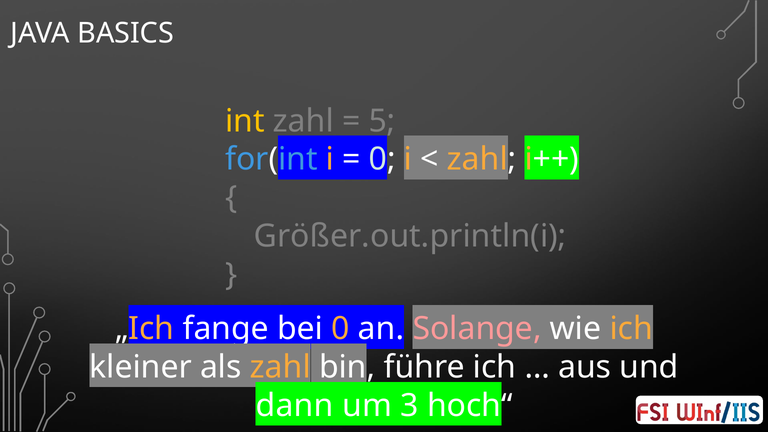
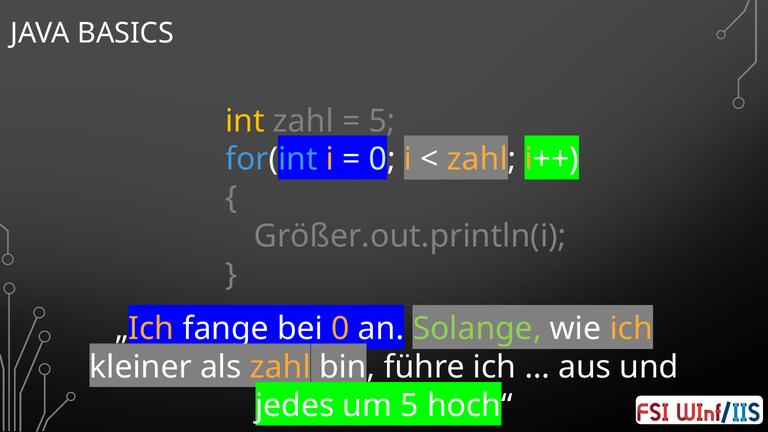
Solange colour: pink -> light green
dann: dann -> jedes
um 3: 3 -> 5
